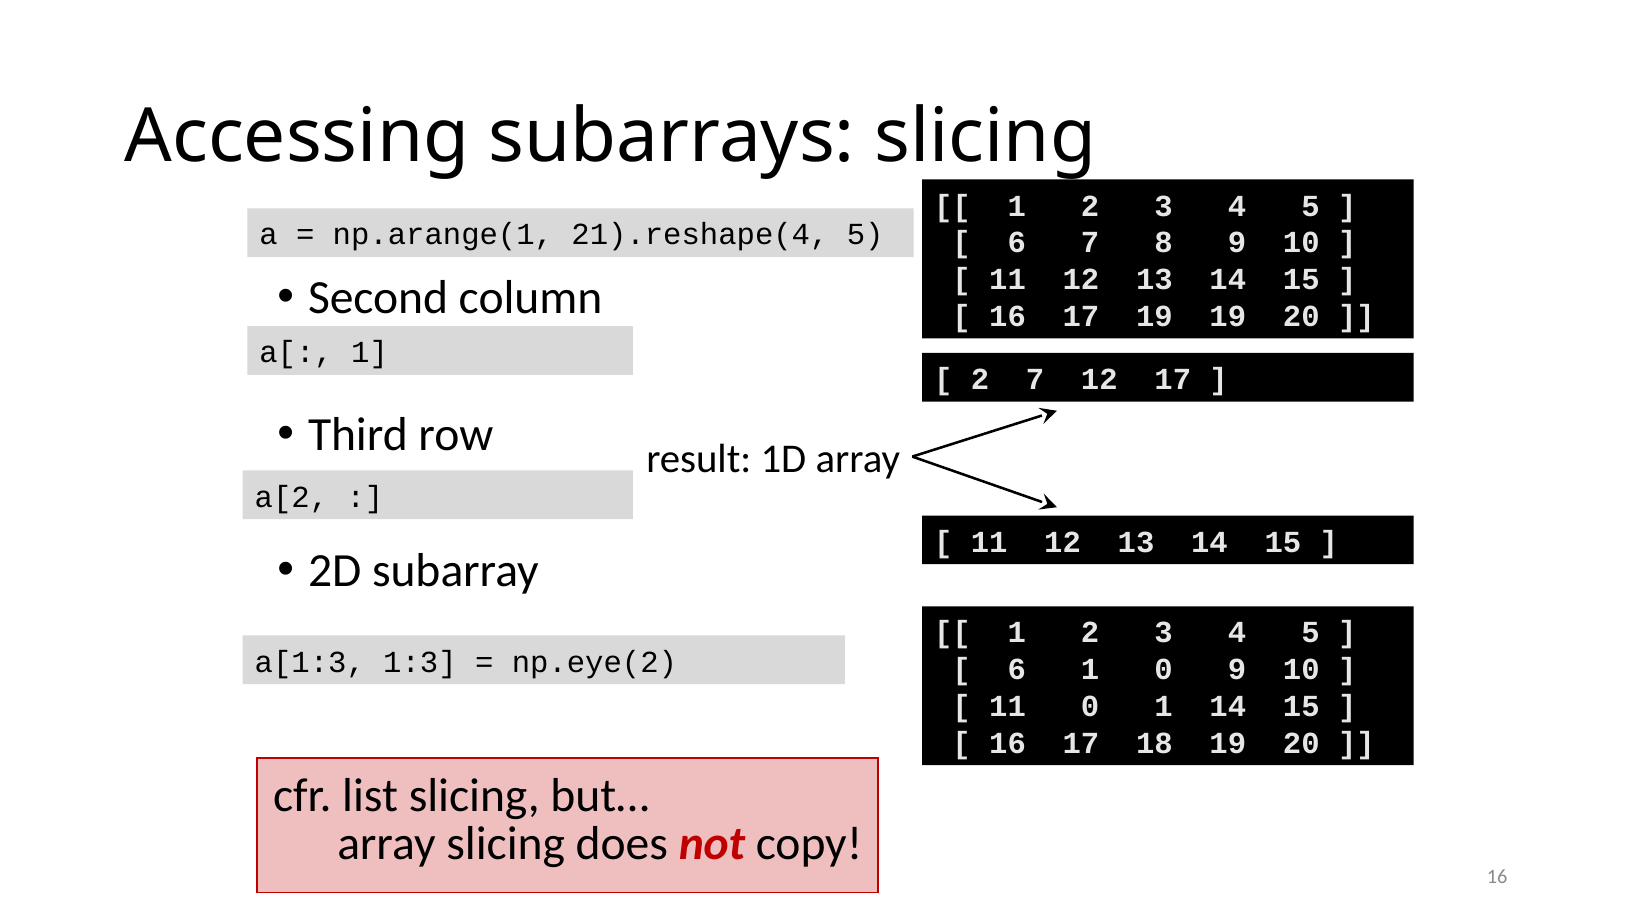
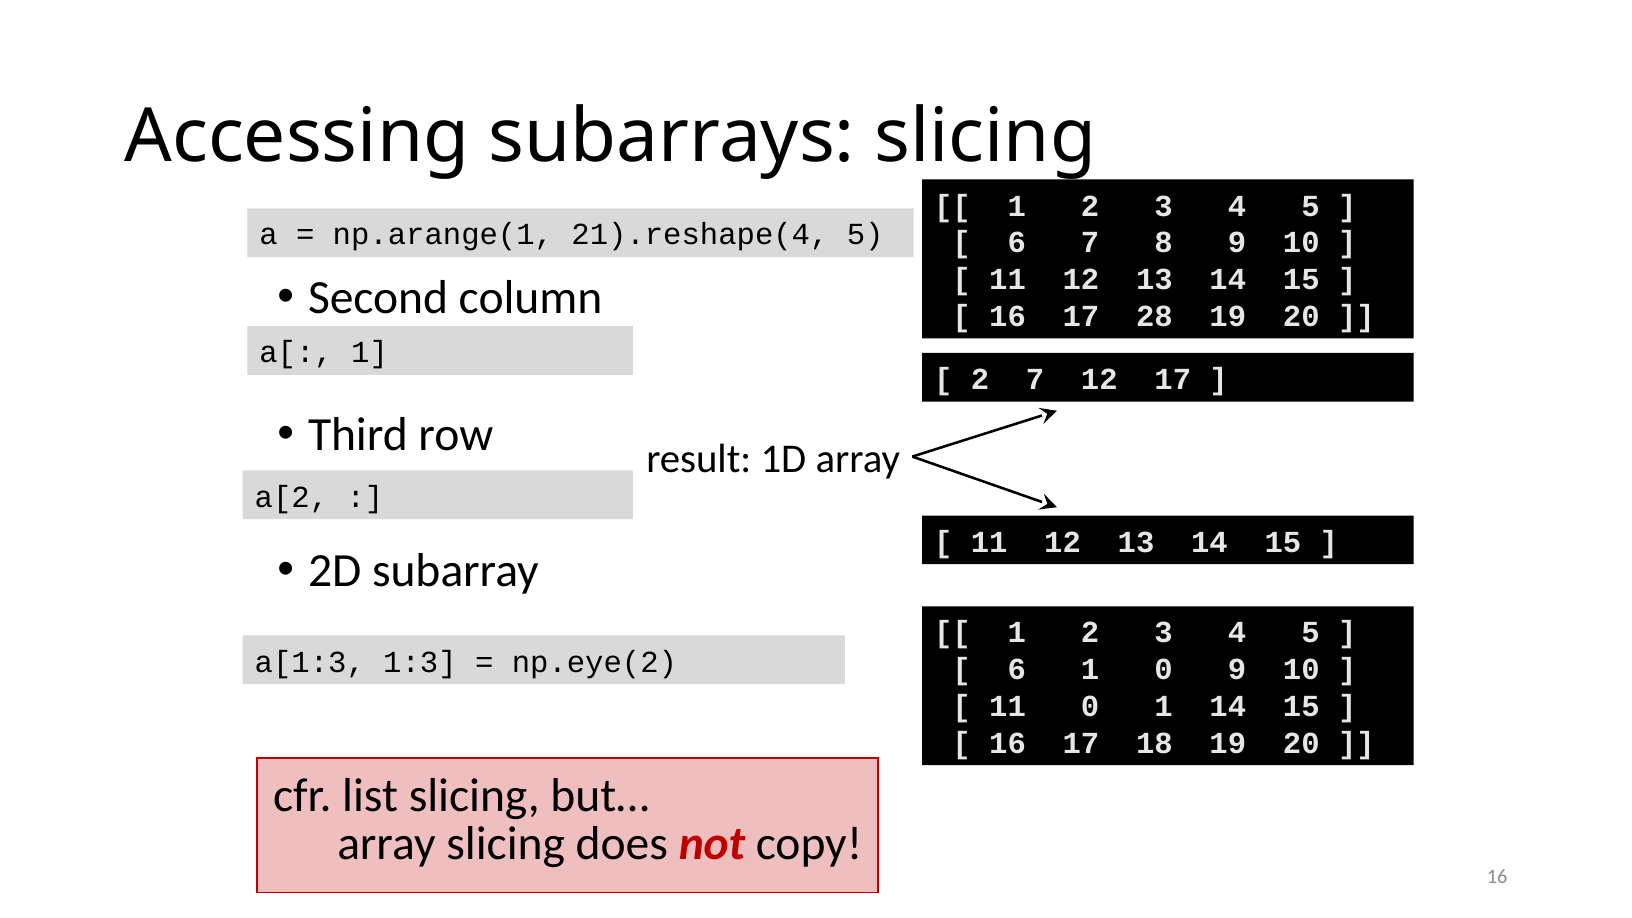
17 19: 19 -> 28
